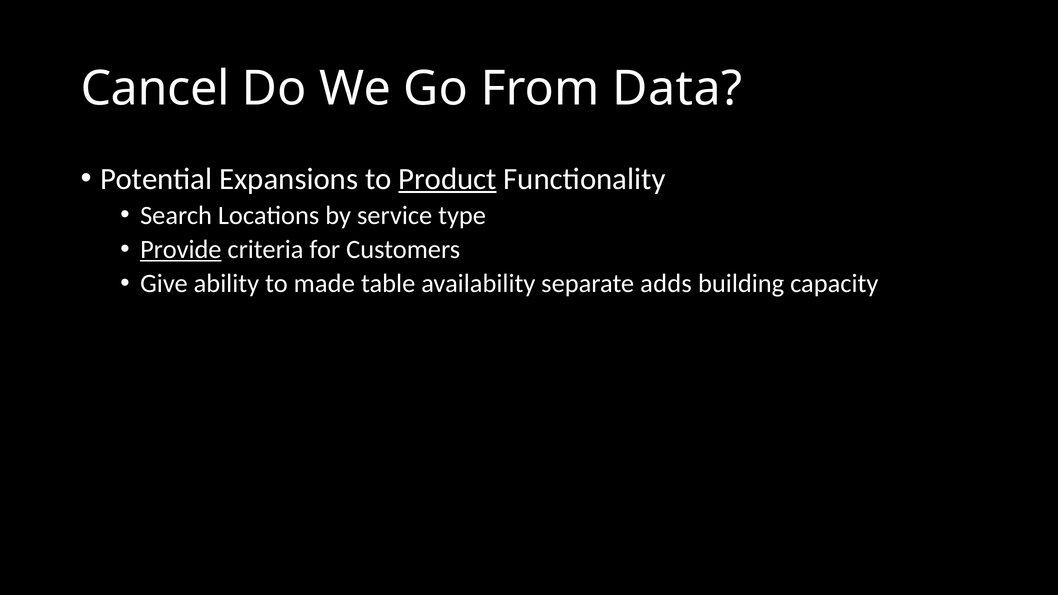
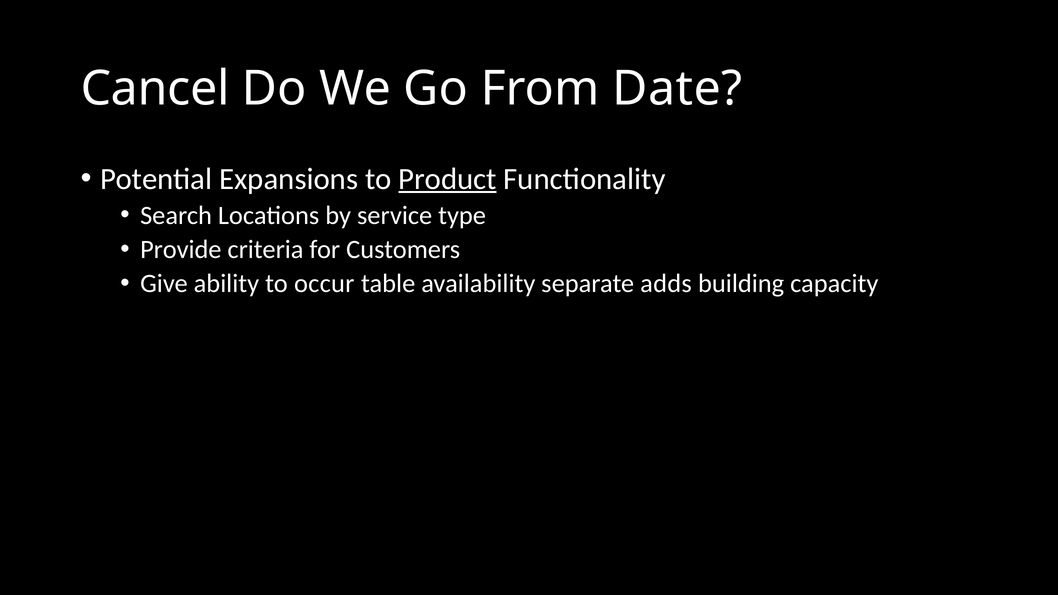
Data: Data -> Date
Provide underline: present -> none
made: made -> occur
